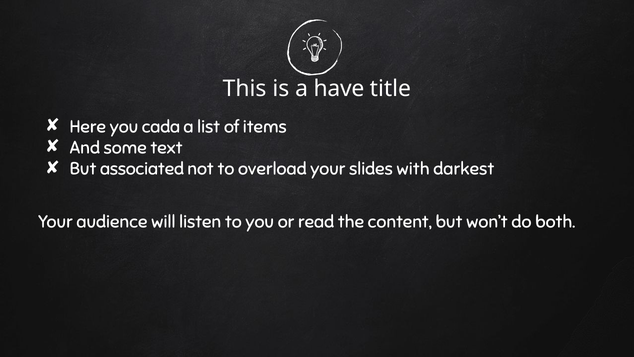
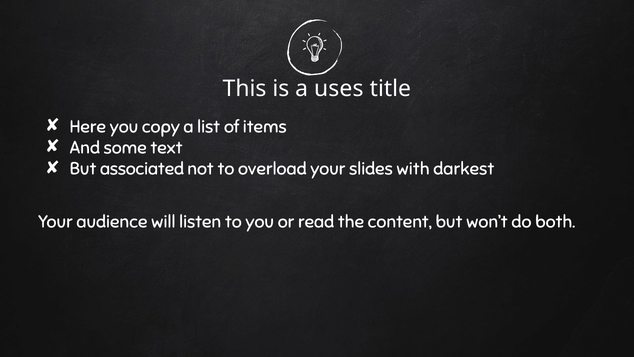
have: have -> uses
cada: cada -> copy
